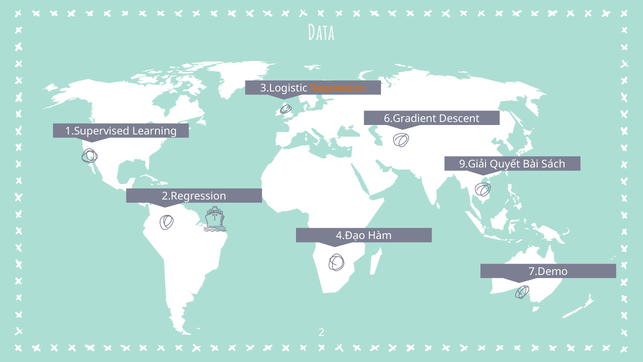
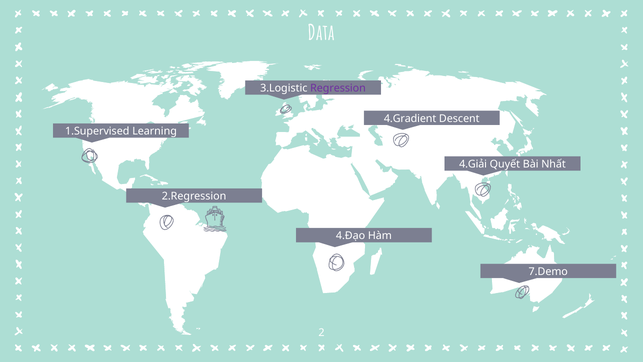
Regression colour: orange -> purple
6.Gradient: 6.Gradient -> 4.Gradient
9.Giải: 9.Giải -> 4.Giải
Sách: Sách -> Nhất
